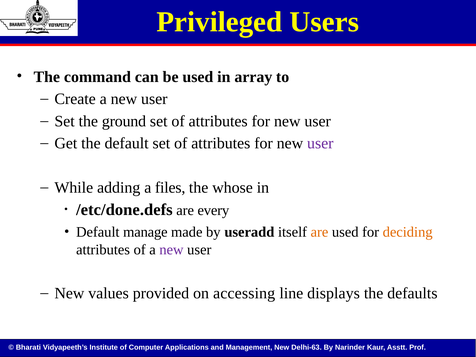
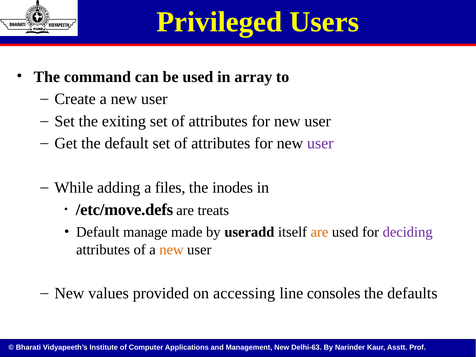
ground: ground -> exiting
whose: whose -> inodes
/etc/done.defs: /etc/done.defs -> /etc/move.defs
every: every -> treats
deciding colour: orange -> purple
new at (171, 250) colour: purple -> orange
displays: displays -> consoles
